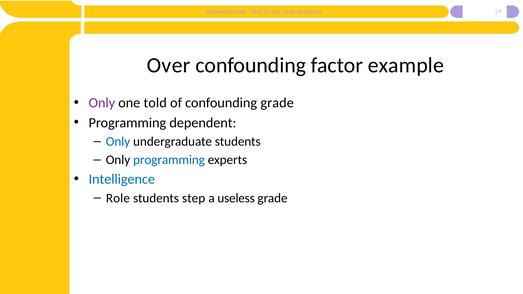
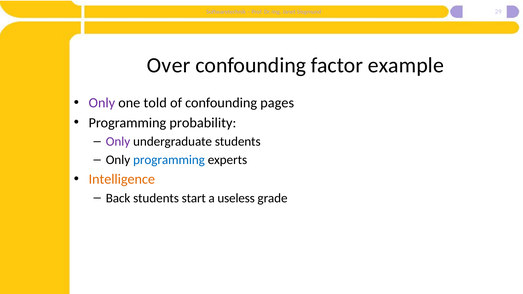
confounding grade: grade -> pages
dependent: dependent -> probability
Only at (118, 142) colour: blue -> purple
Intelligence colour: blue -> orange
Role: Role -> Back
step: step -> start
